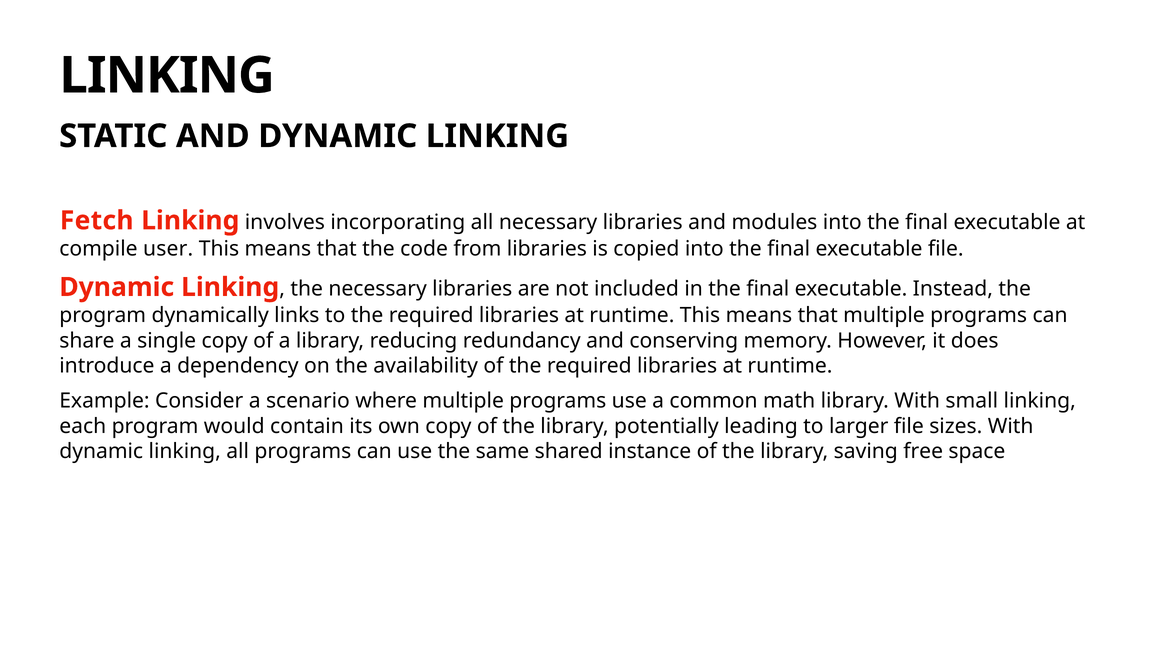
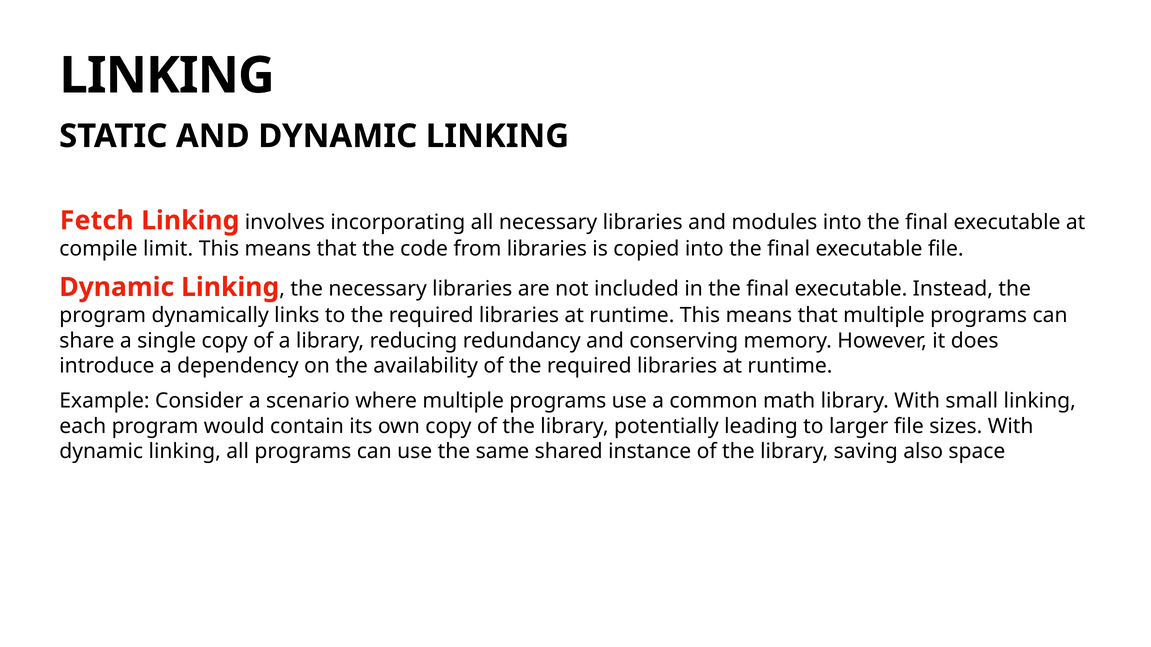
user: user -> limit
free: free -> also
